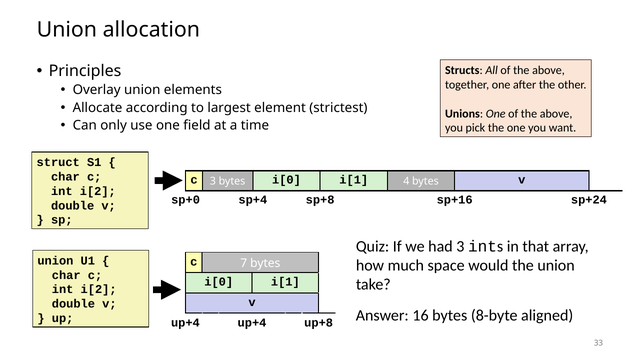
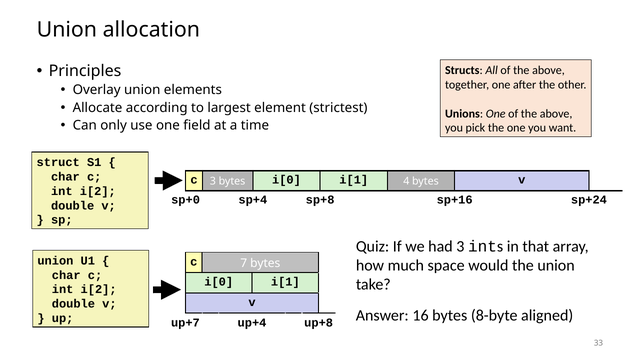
up+4 at (185, 323): up+4 -> up+7
